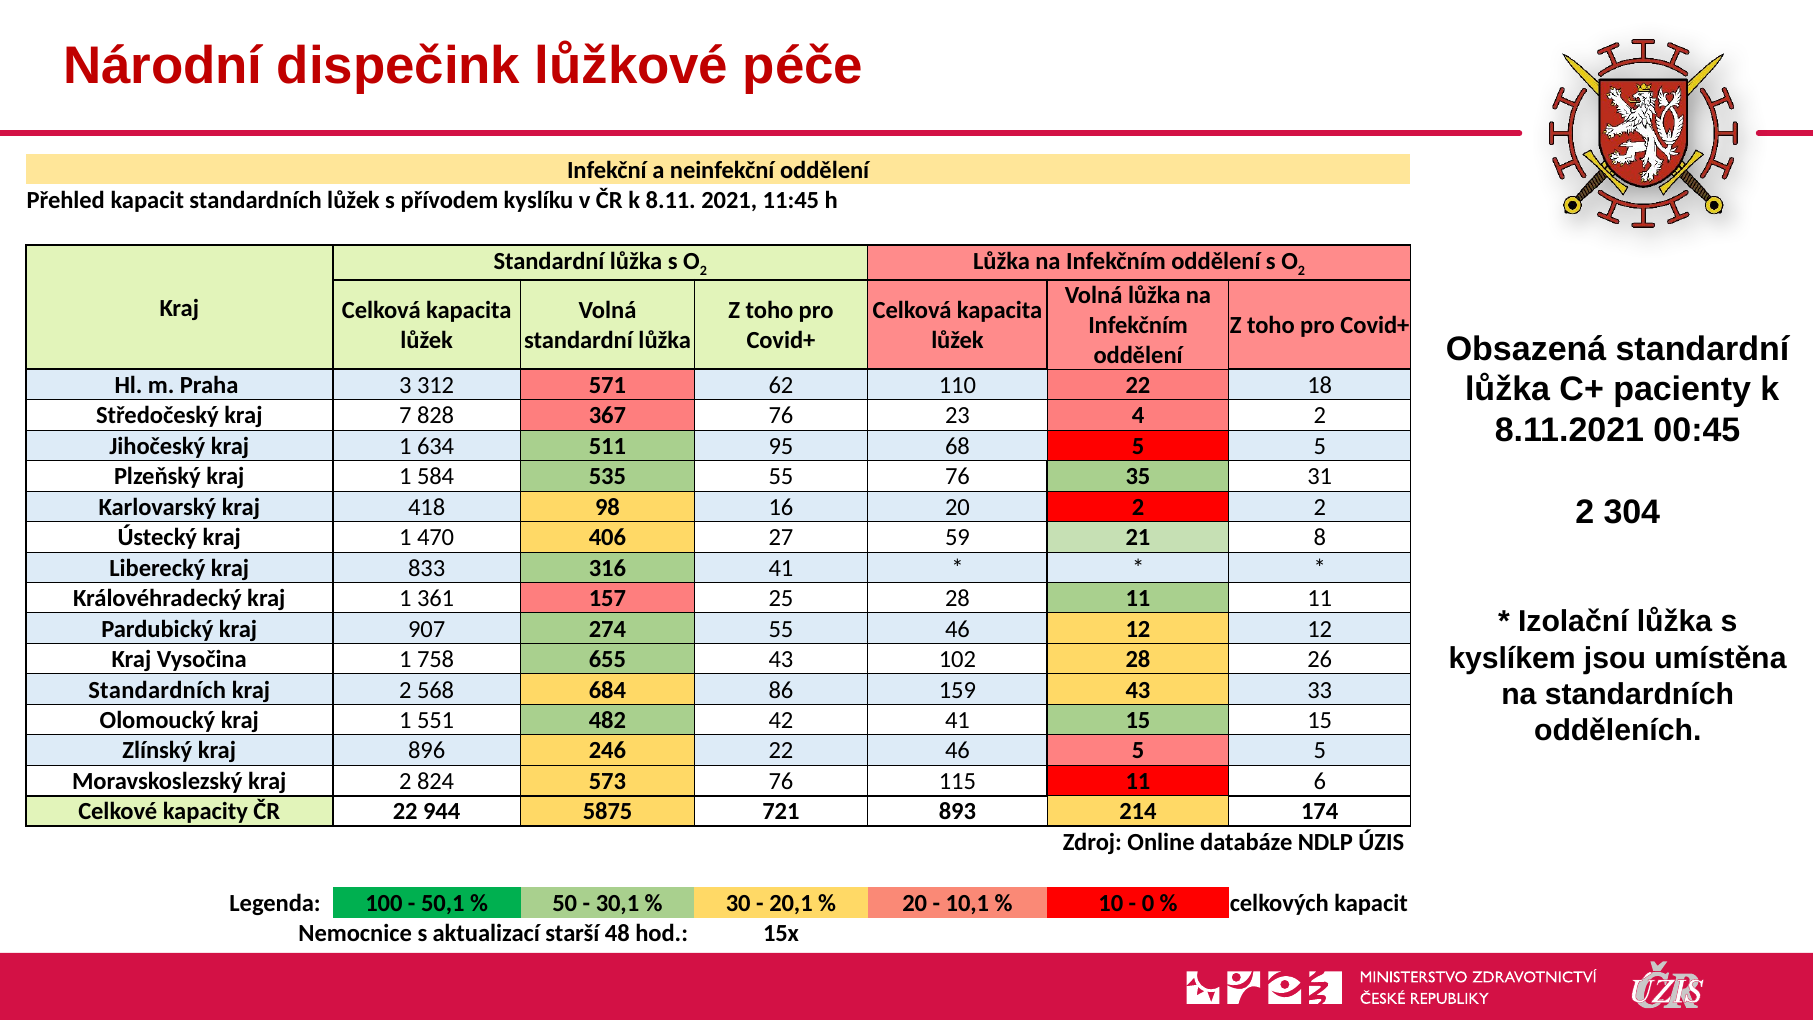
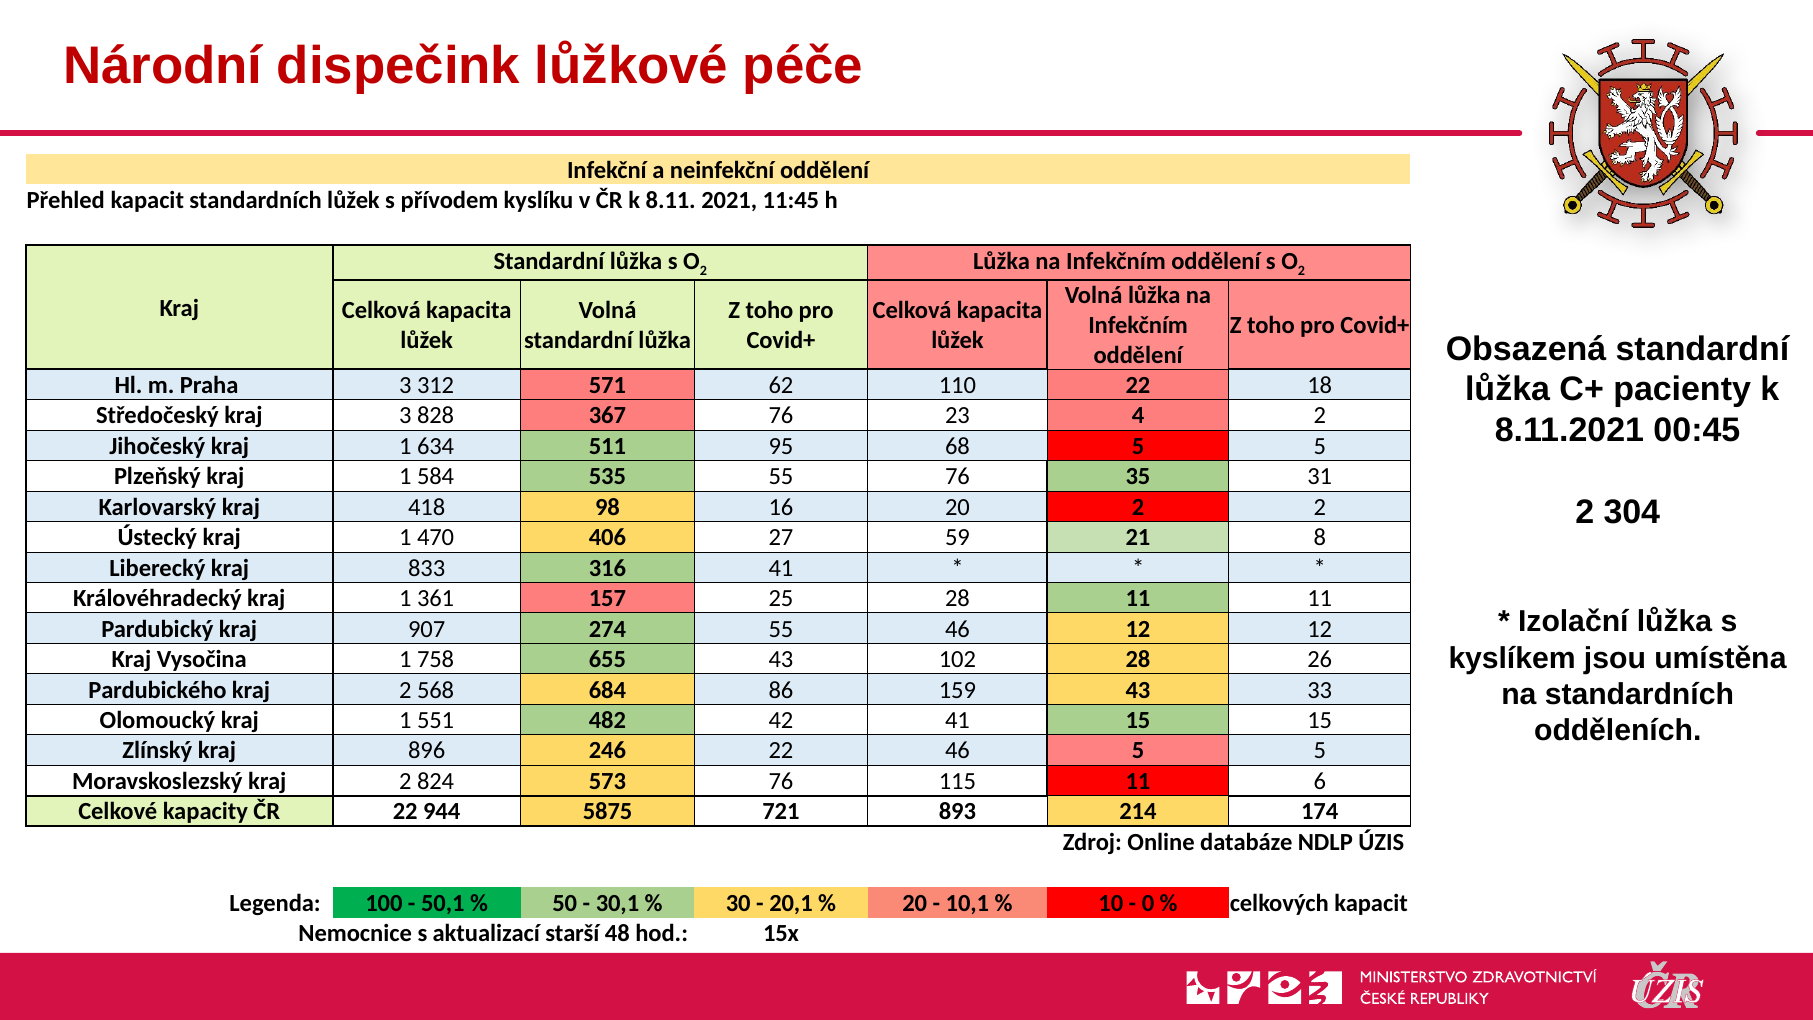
kraj 7: 7 -> 3
Standardních at (157, 690): Standardních -> Pardubického
